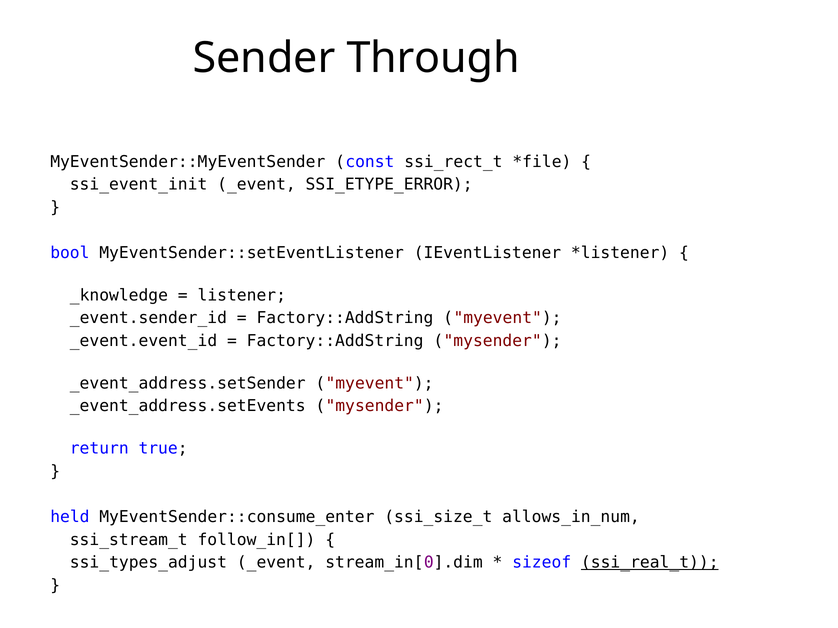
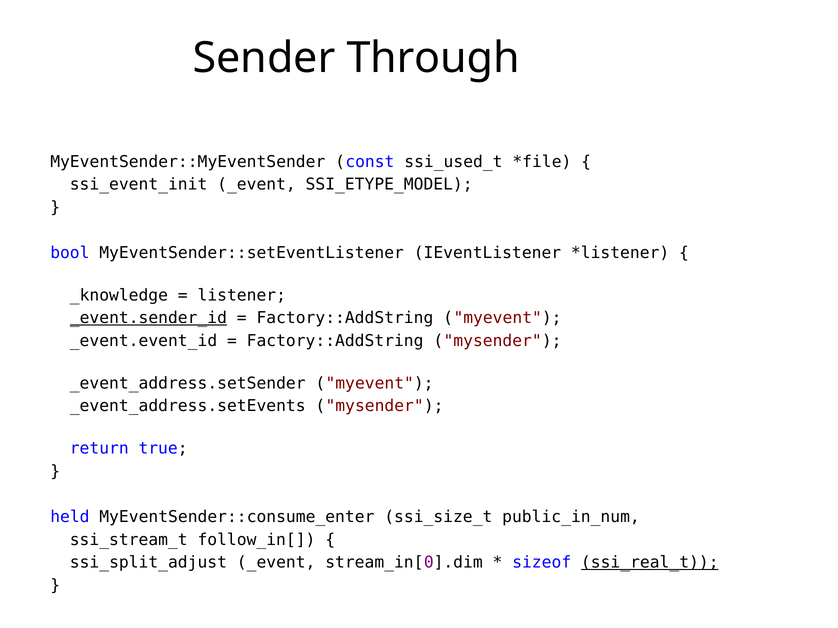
ssi_rect_t: ssi_rect_t -> ssi_used_t
SSI_ETYPE_ERROR: SSI_ETYPE_ERROR -> SSI_ETYPE_MODEL
_event.sender_id underline: none -> present
allows_in_num: allows_in_num -> public_in_num
ssi_types_adjust: ssi_types_adjust -> ssi_split_adjust
